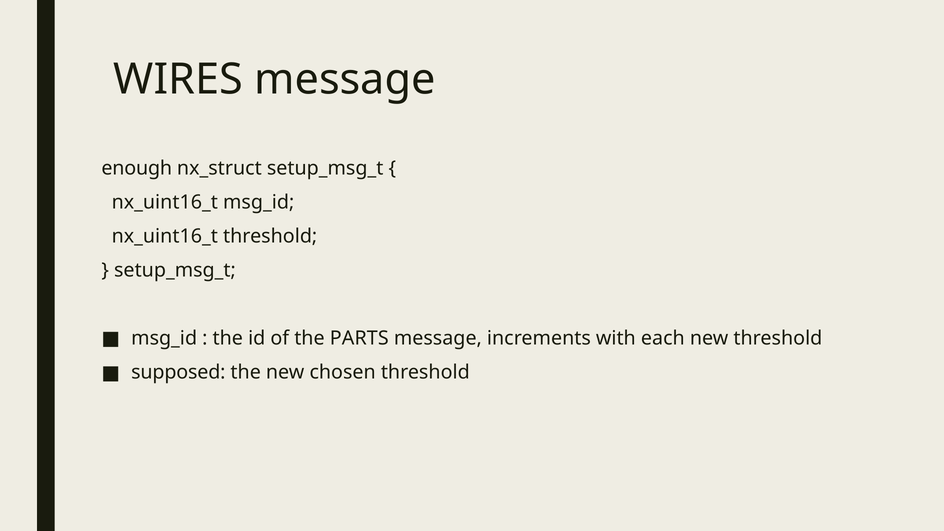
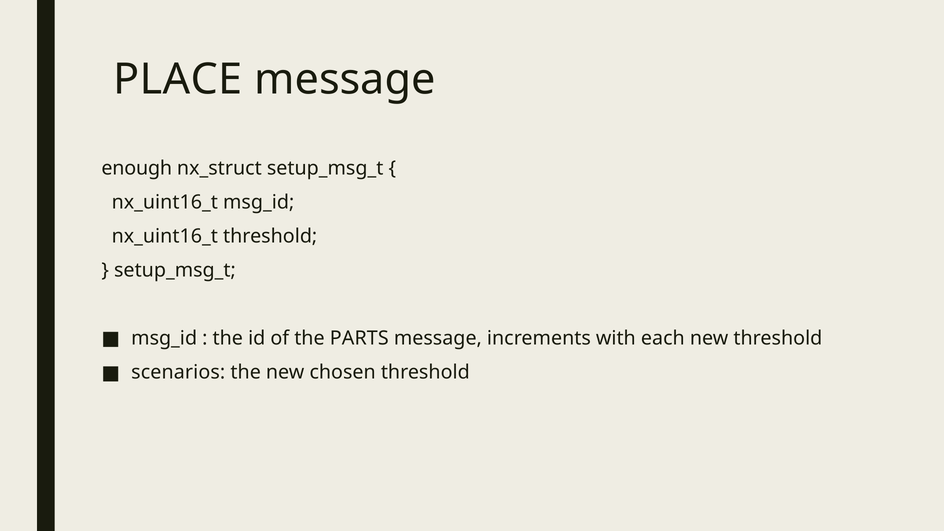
WIRES: WIRES -> PLACE
supposed: supposed -> scenarios
